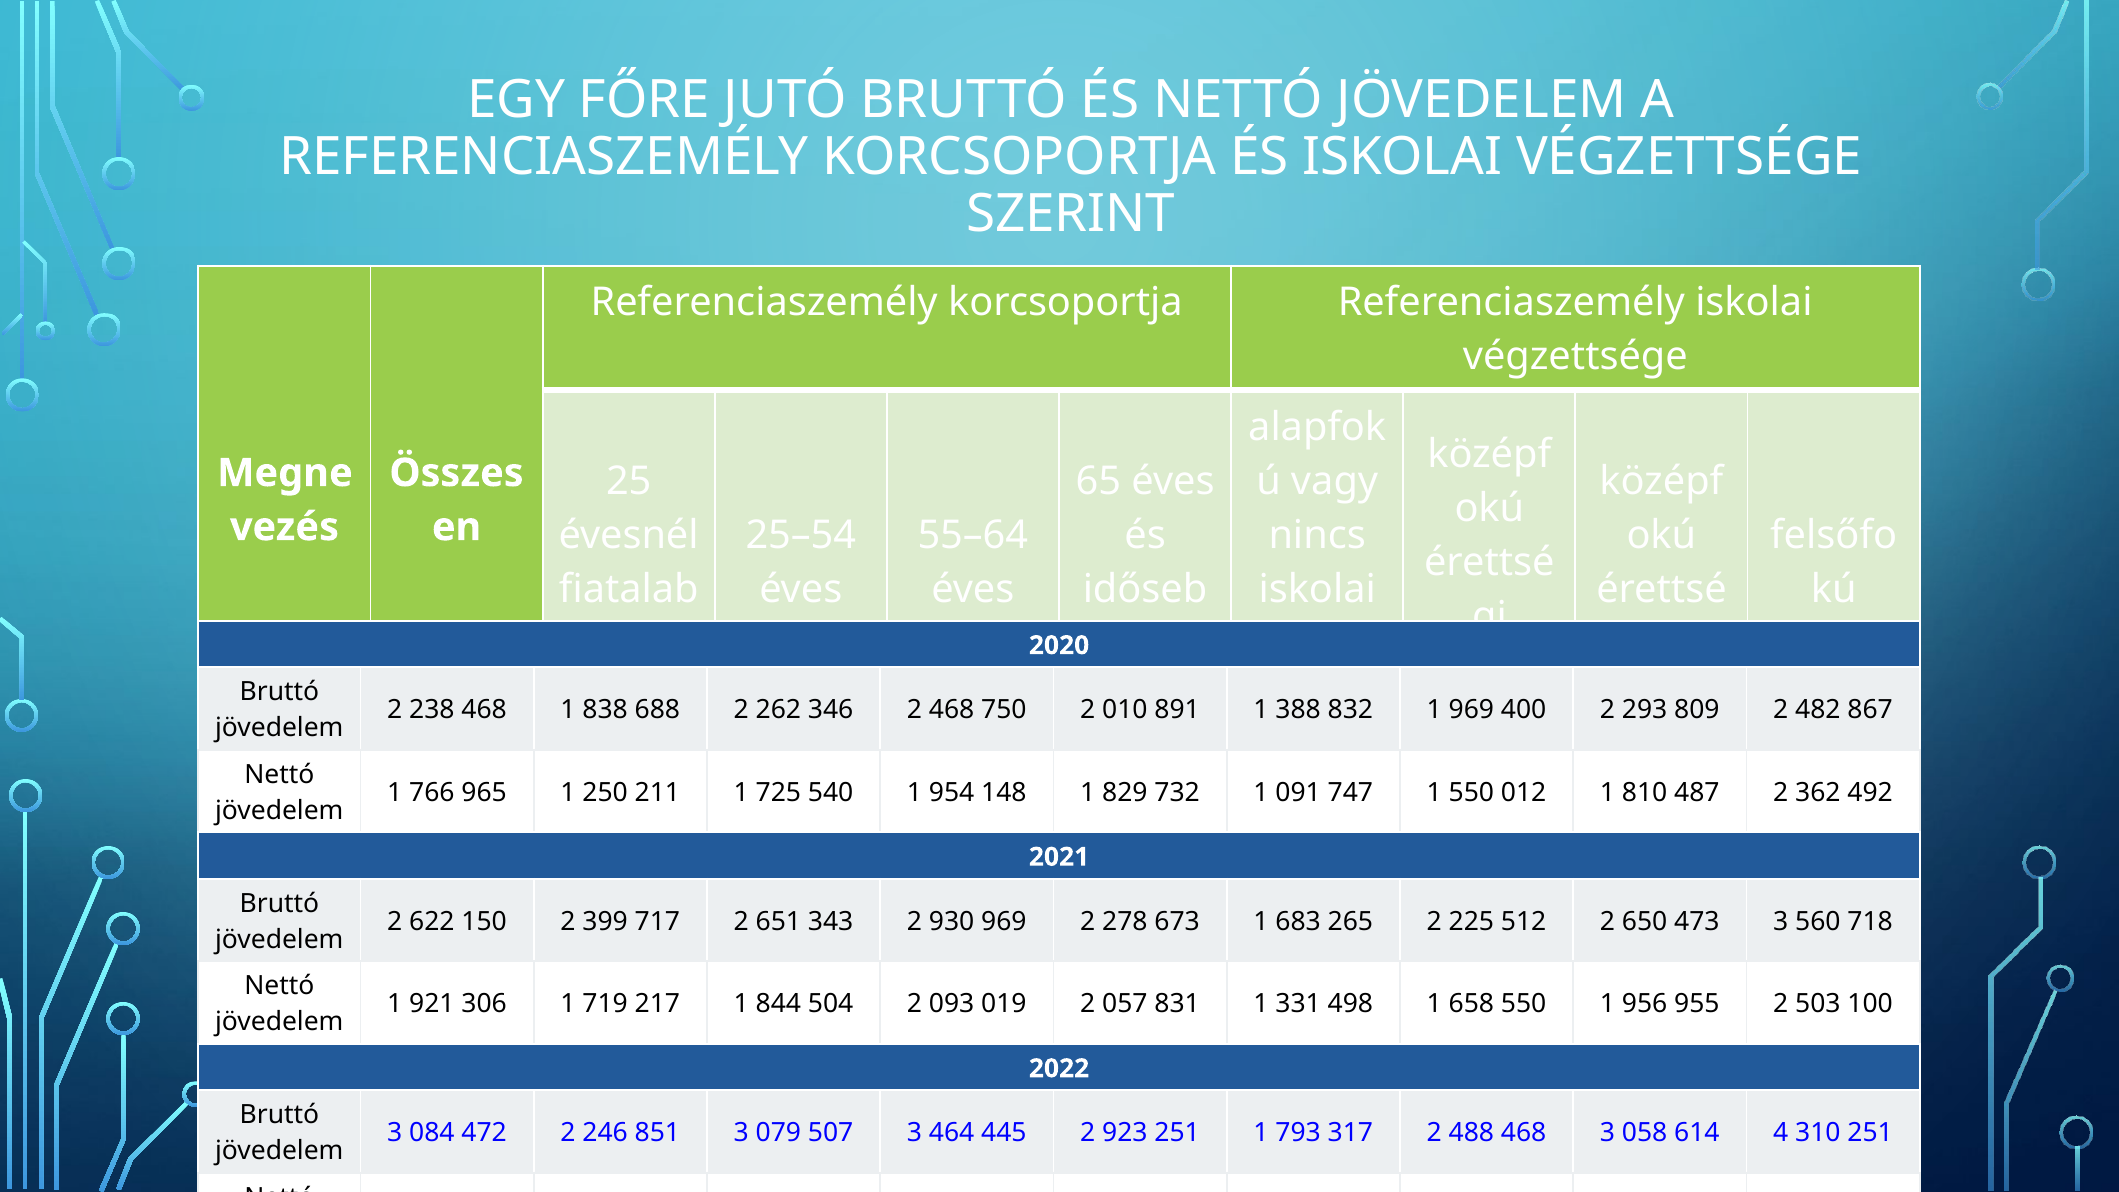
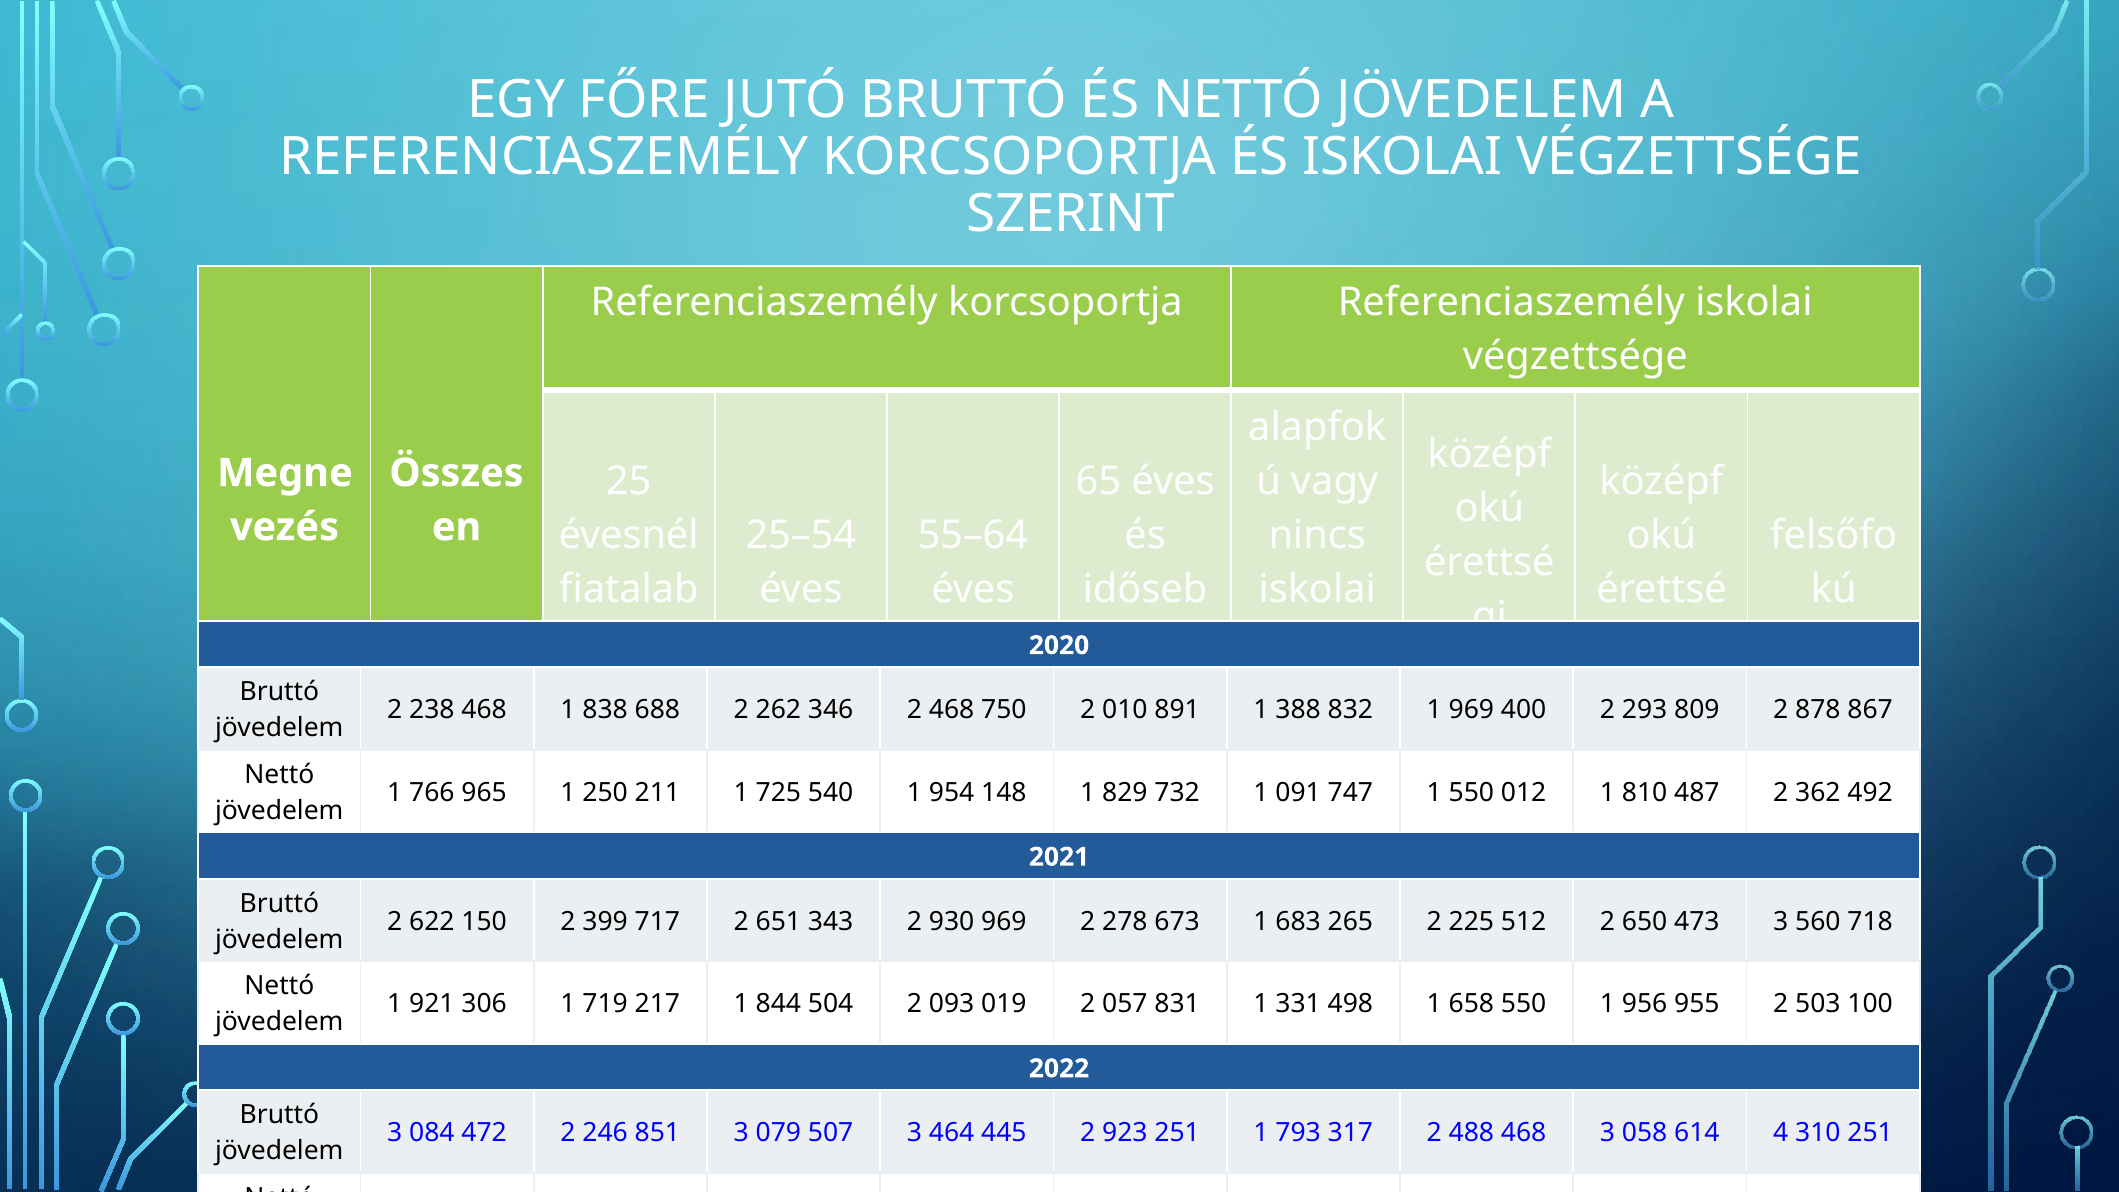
482: 482 -> 878
